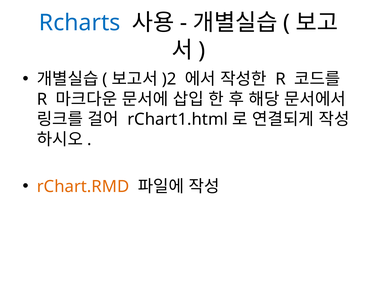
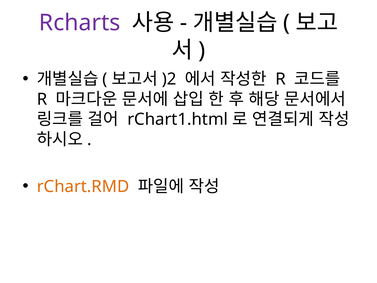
Rcharts colour: blue -> purple
